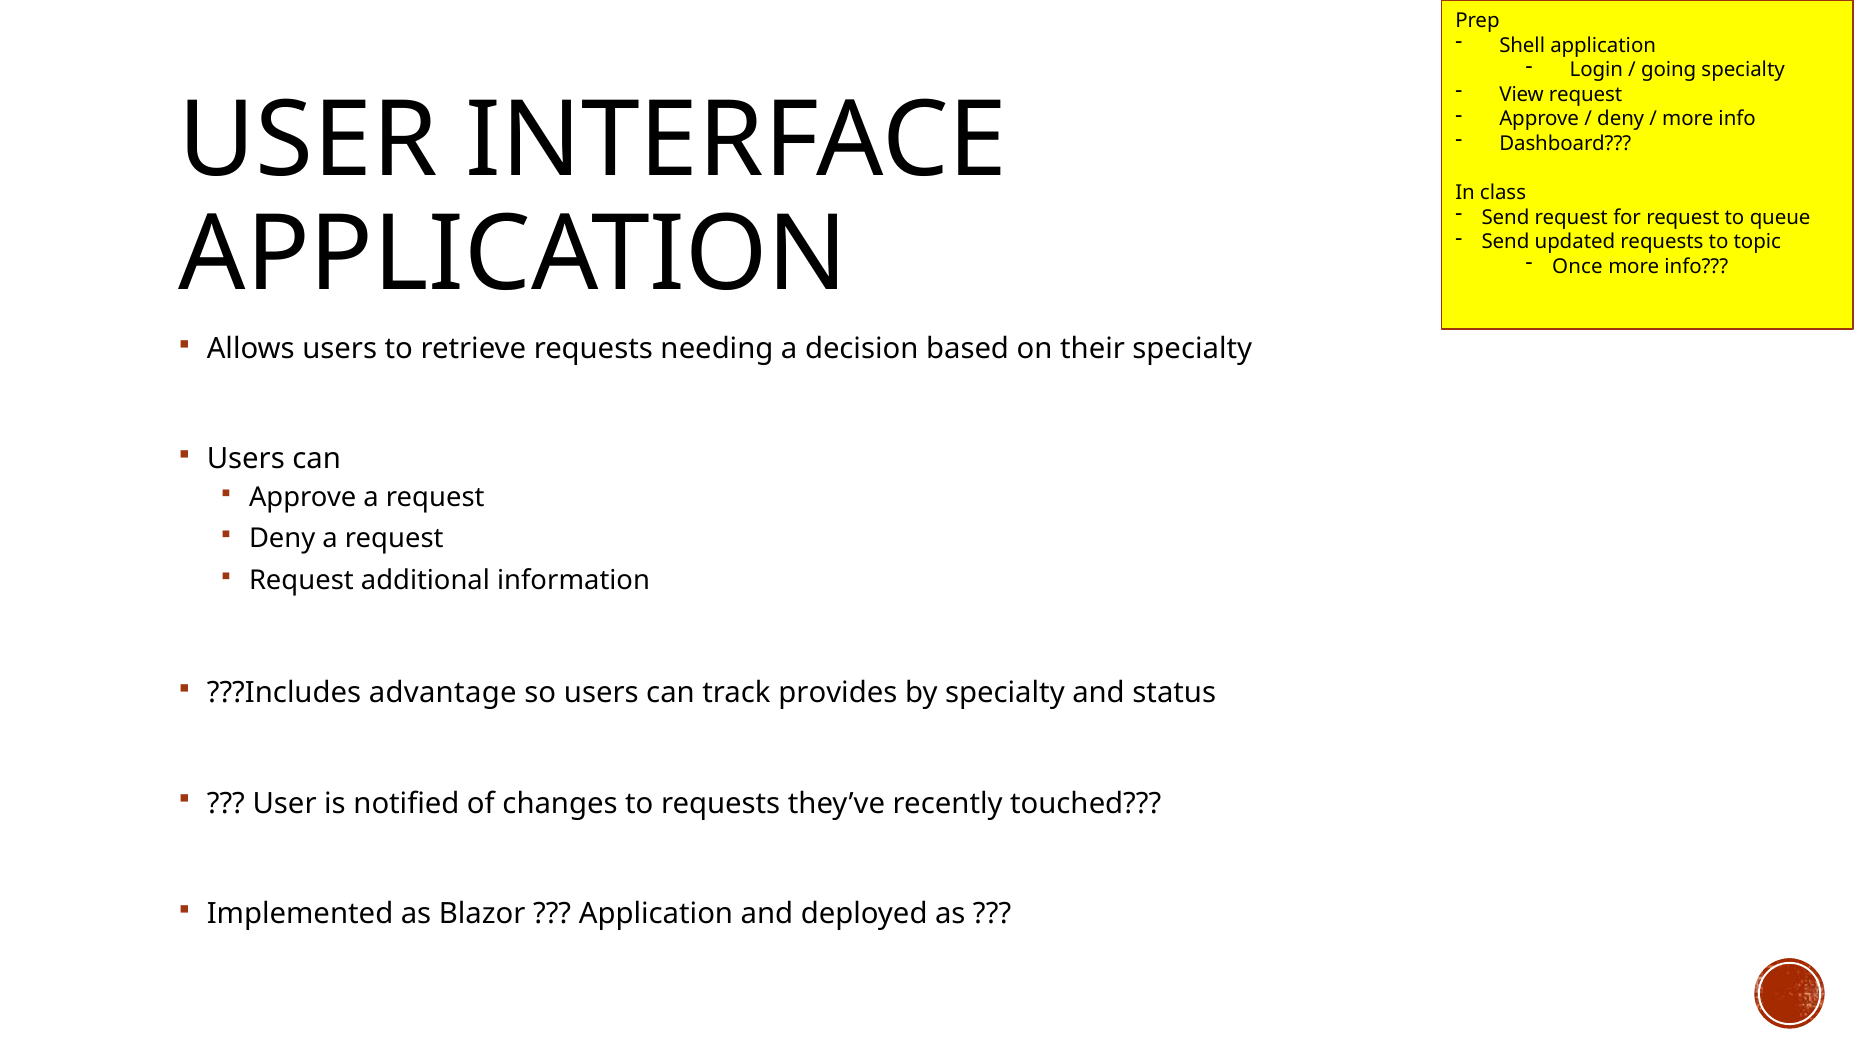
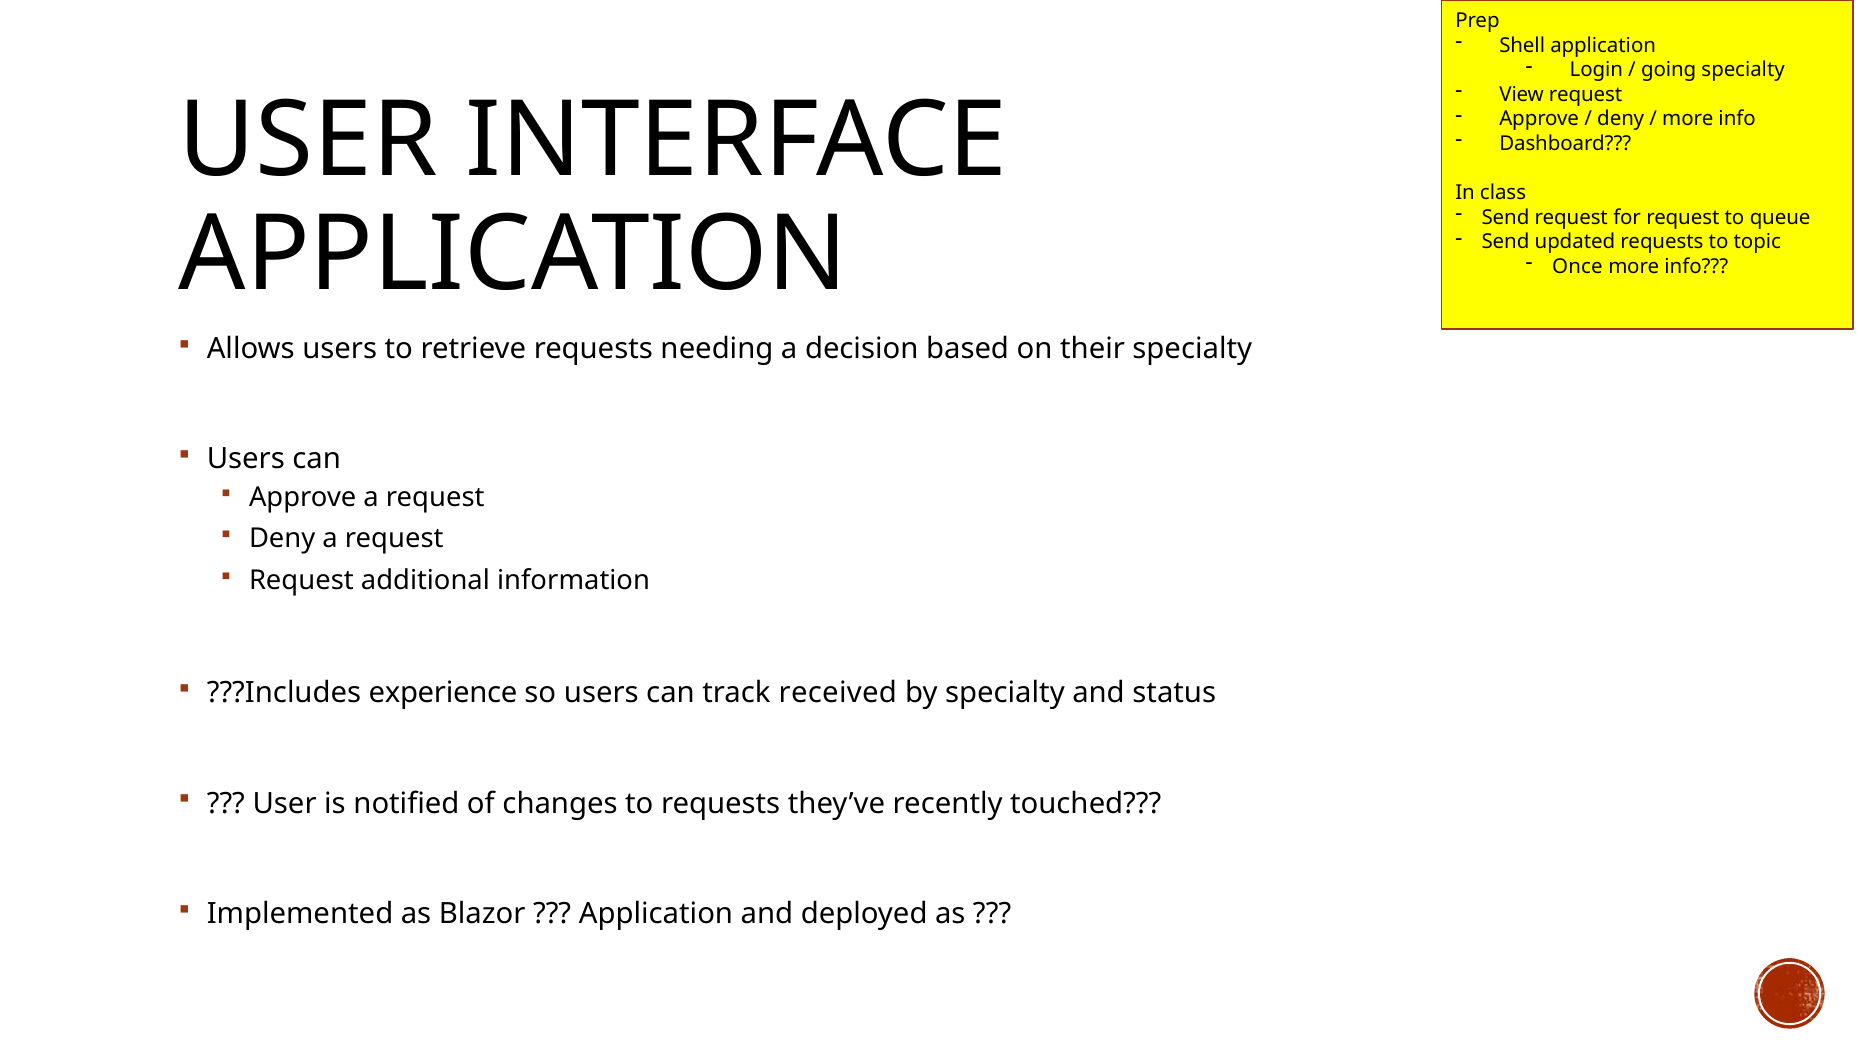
advantage: advantage -> experience
provides: provides -> received
